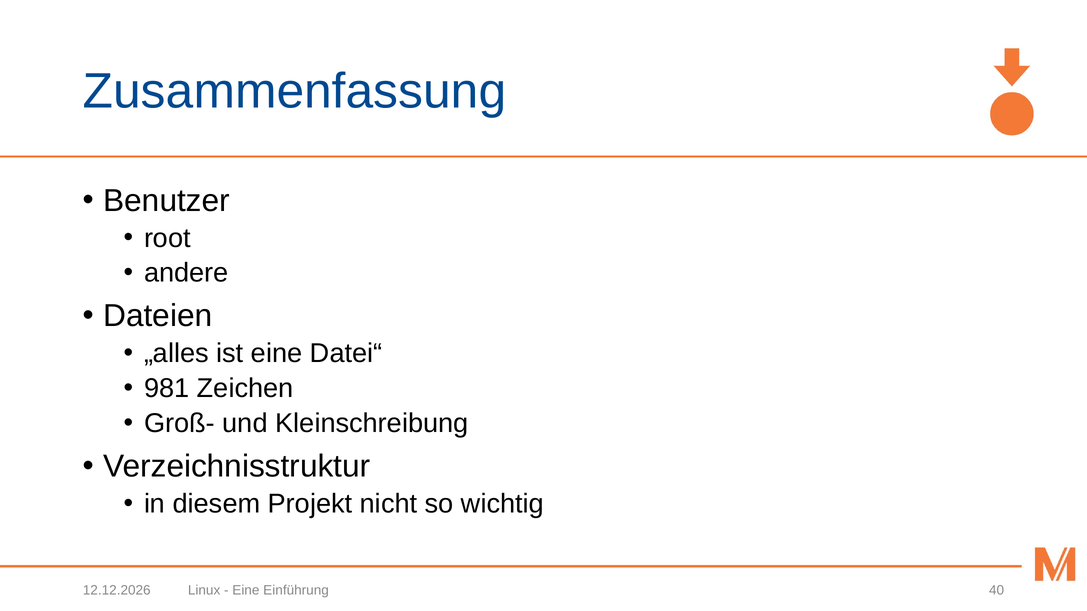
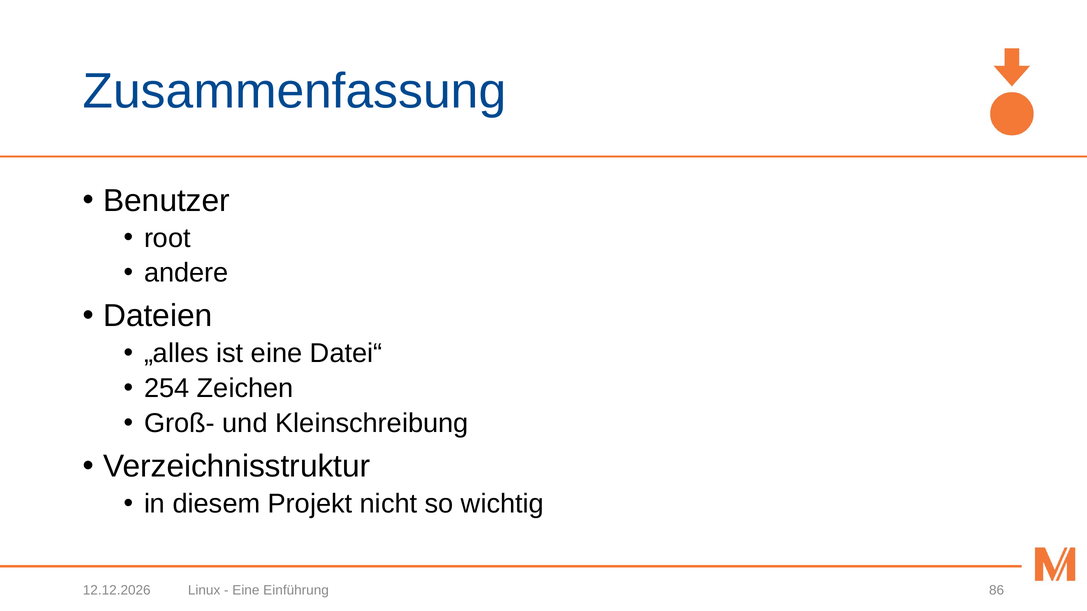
981: 981 -> 254
40: 40 -> 86
